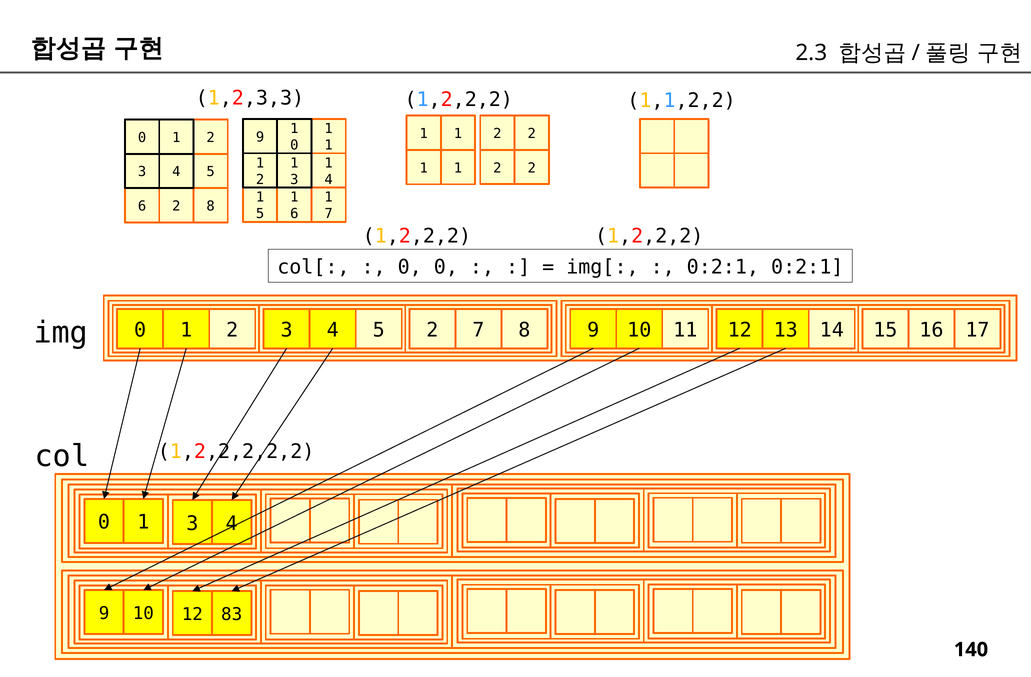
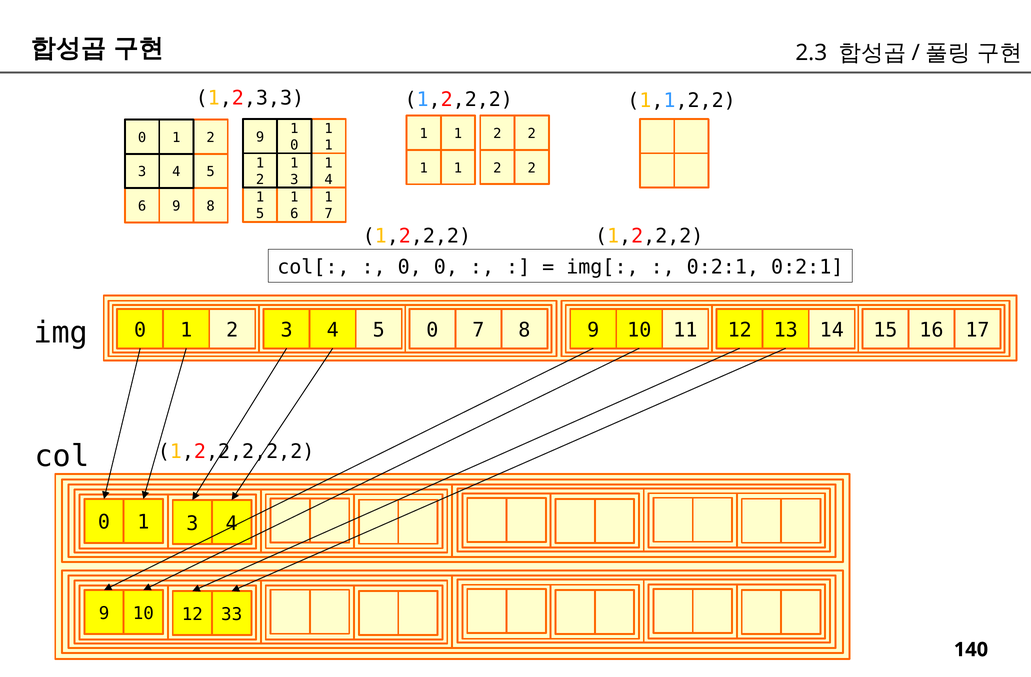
6 2: 2 -> 9
5 2: 2 -> 0
83: 83 -> 33
